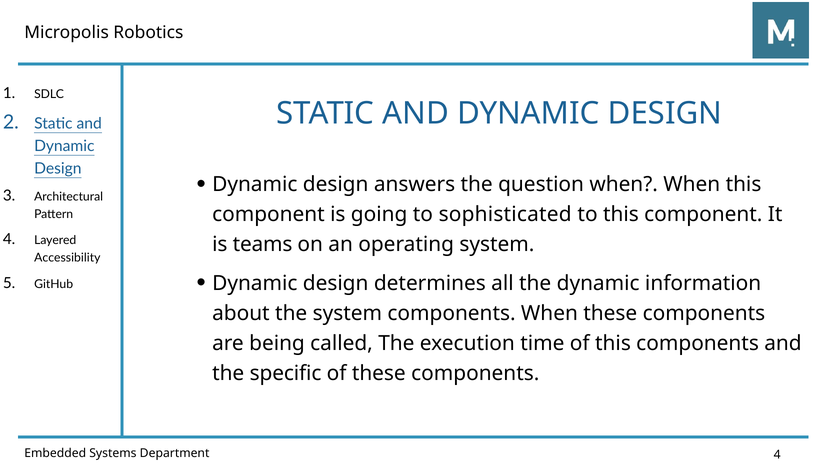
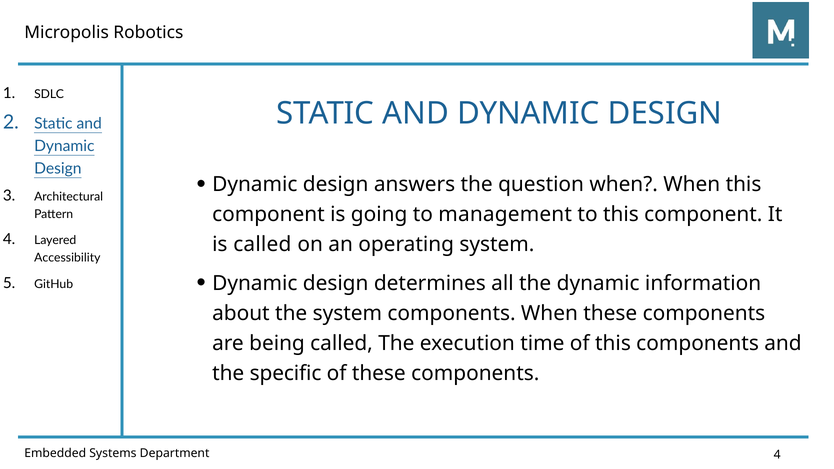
sophisticated: sophisticated -> management
is teams: teams -> called
